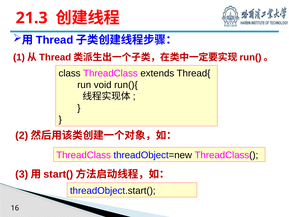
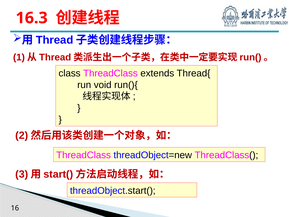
21.3: 21.3 -> 16.3
